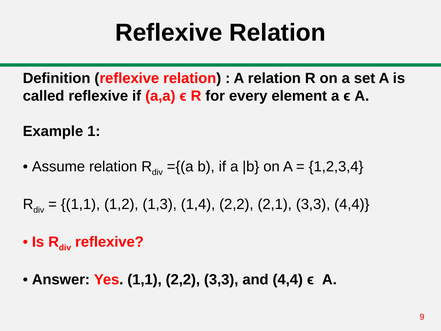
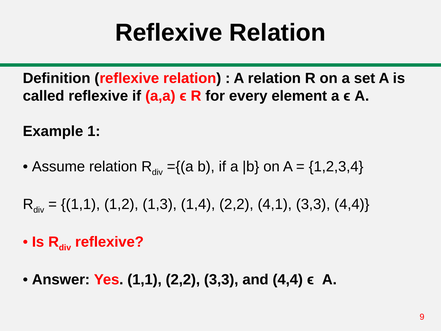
2,1: 2,1 -> 4,1
